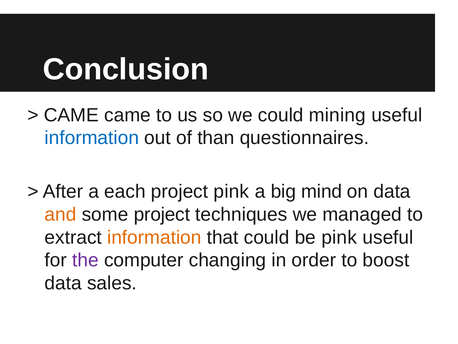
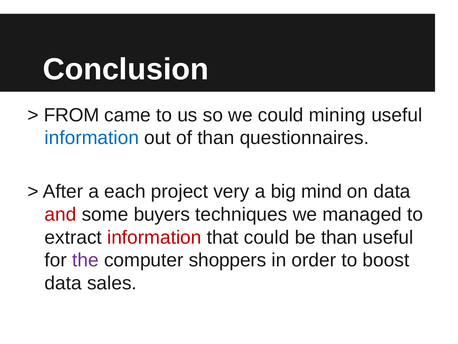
CAME at (71, 115): CAME -> FROM
project pink: pink -> very
and colour: orange -> red
some project: project -> buyers
information at (154, 237) colour: orange -> red
be pink: pink -> than
changing: changing -> shoppers
